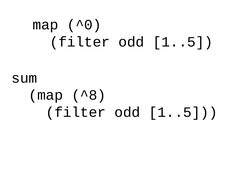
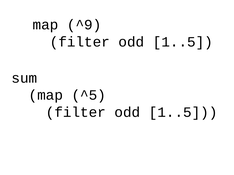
^0: ^0 -> ^9
^8: ^8 -> ^5
